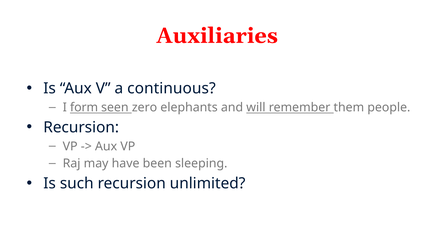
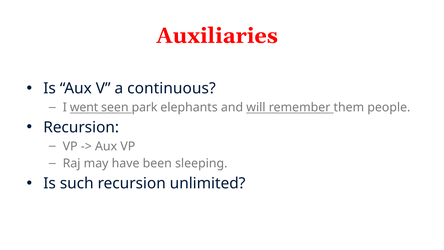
form: form -> went
zero: zero -> park
